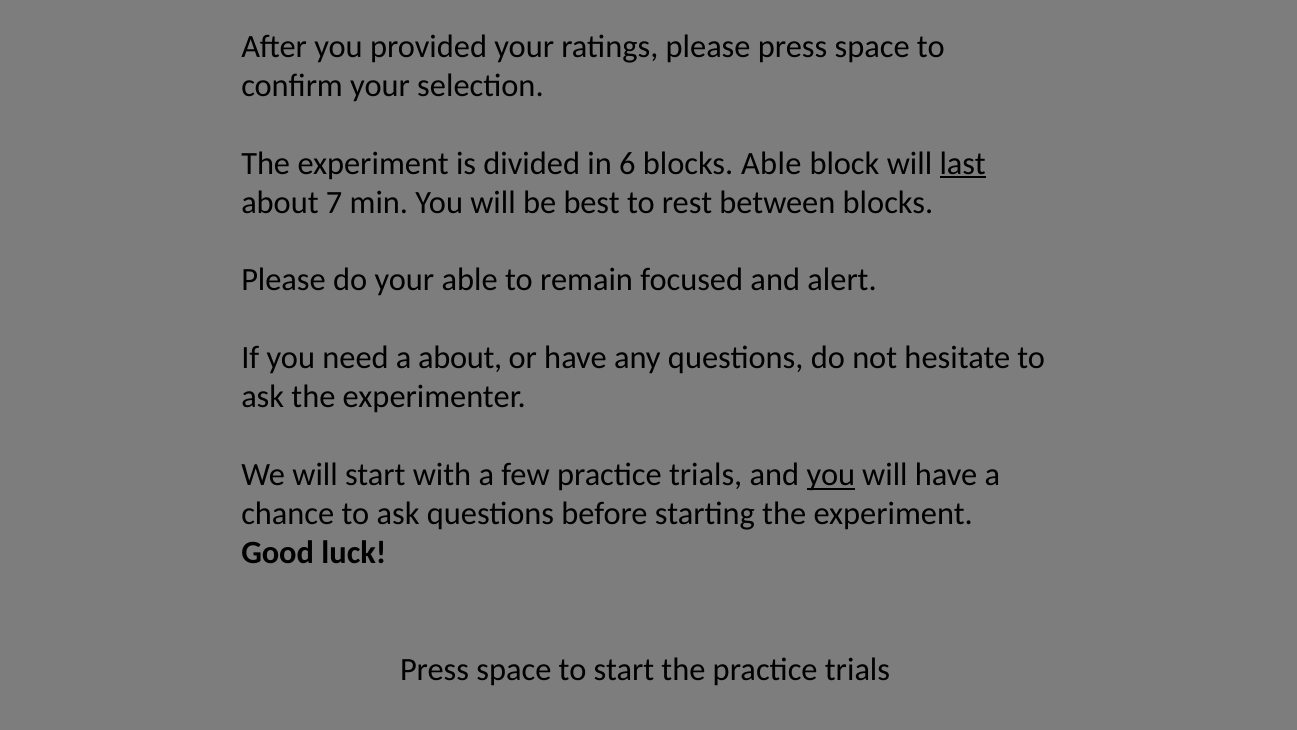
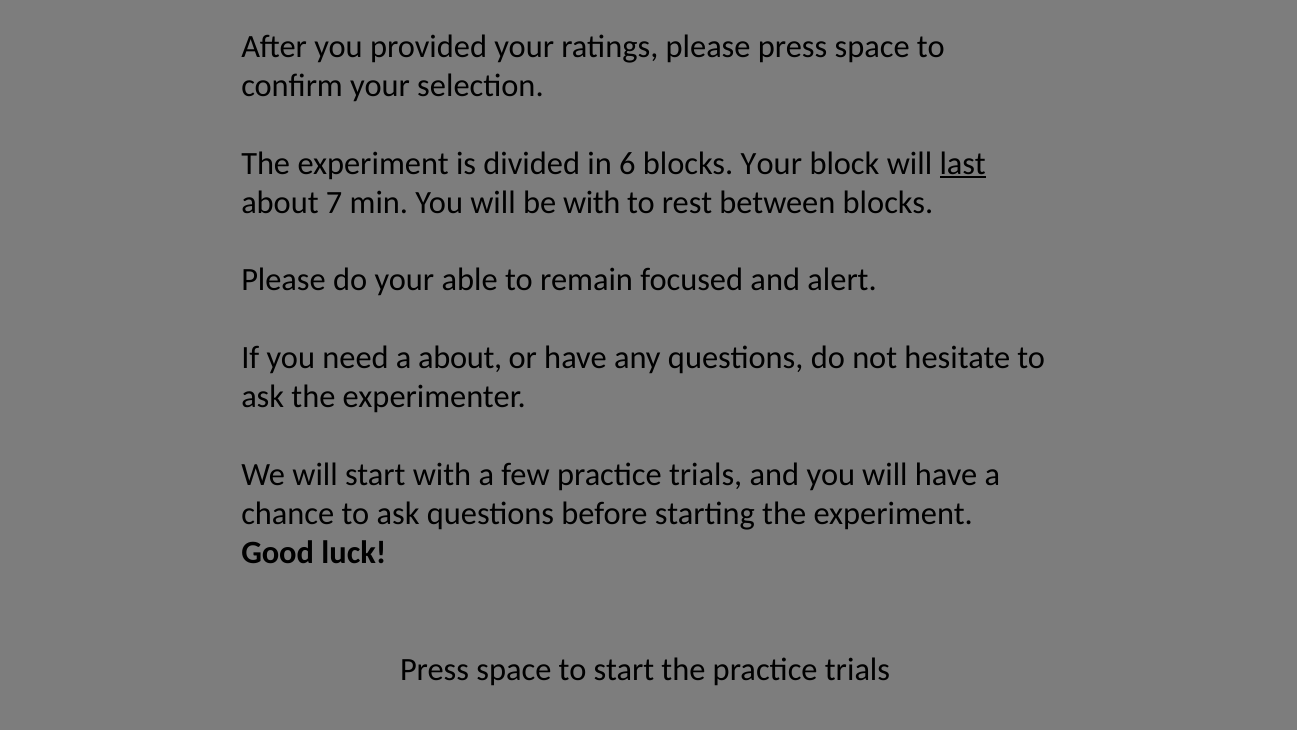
blocks Able: Able -> Your
be best: best -> with
you at (831, 475) underline: present -> none
